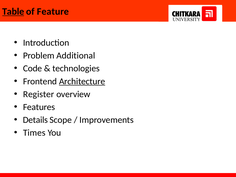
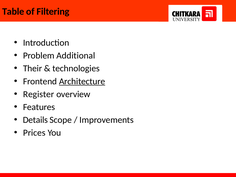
Table underline: present -> none
Feature: Feature -> Filtering
Code: Code -> Their
Times: Times -> Prices
